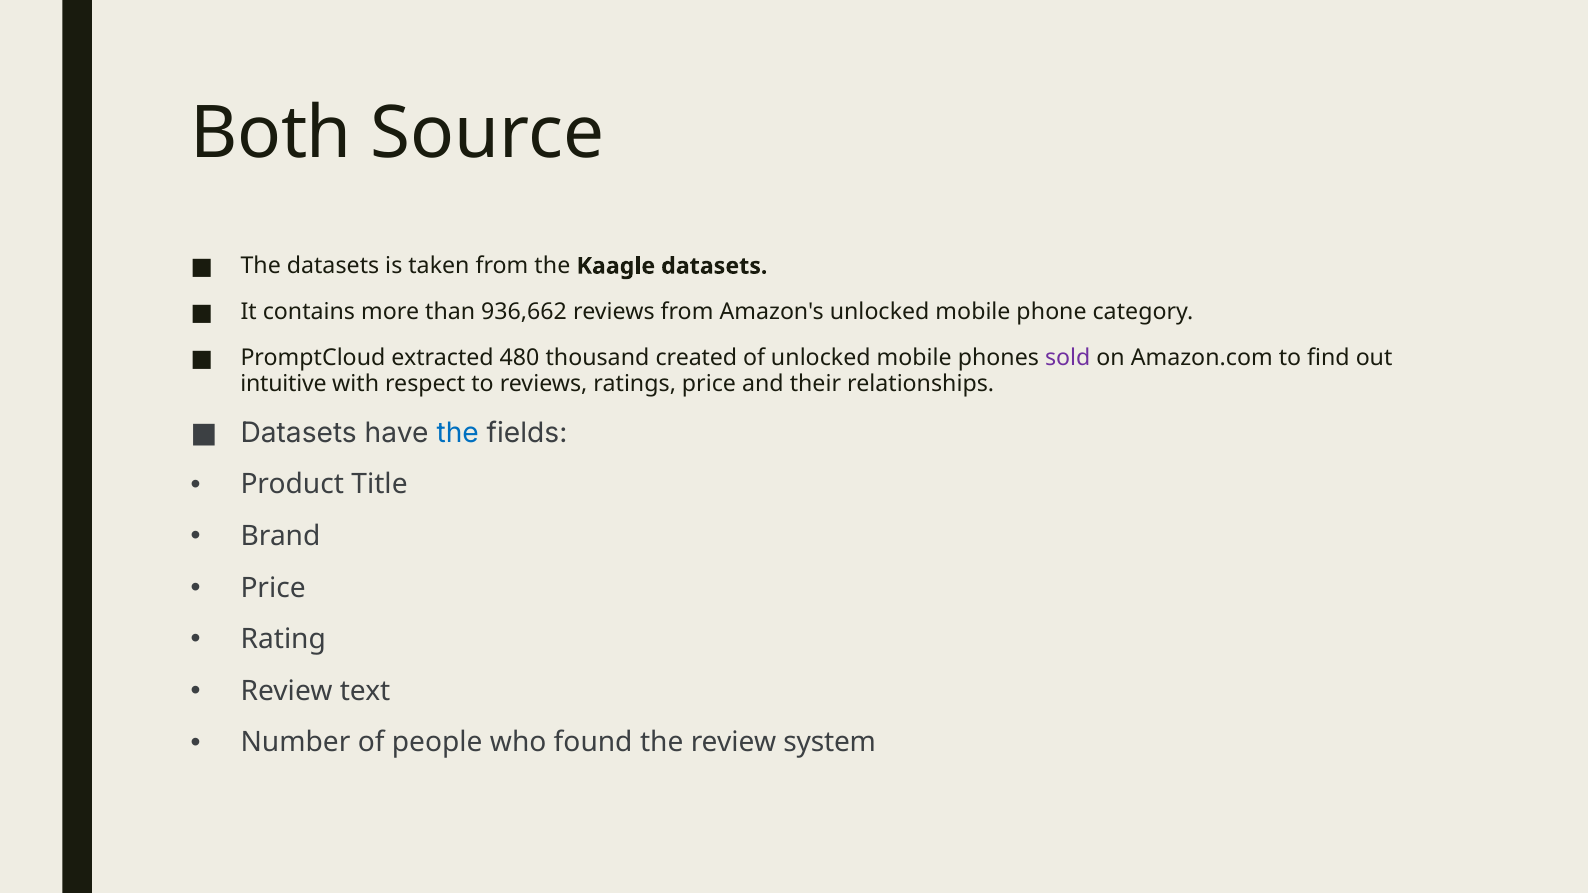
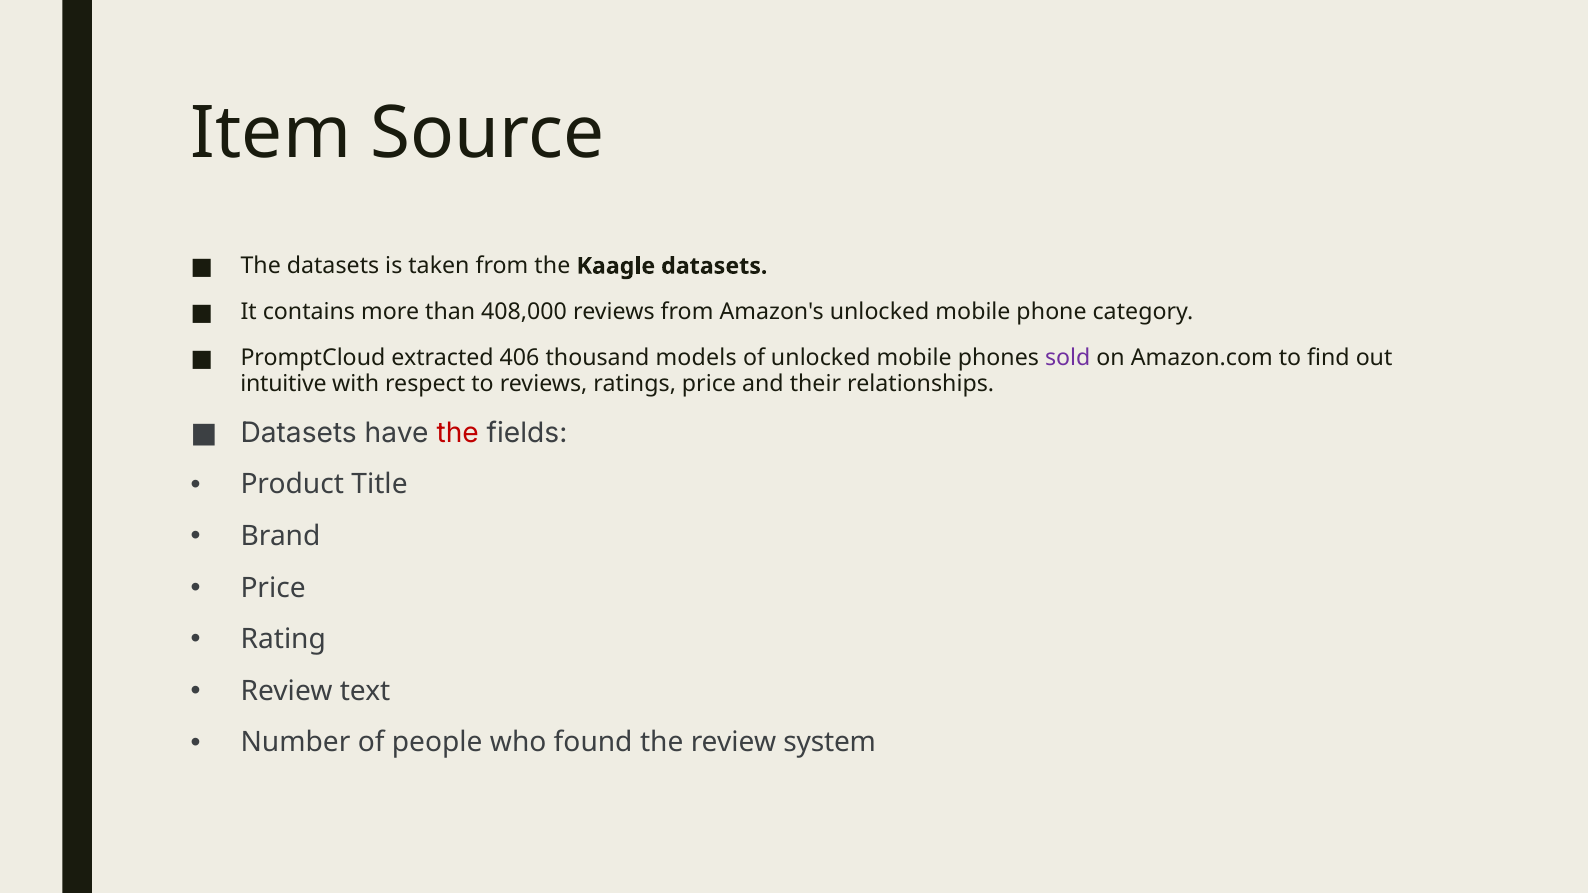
Both: Both -> Item
936,662: 936,662 -> 408,000
480: 480 -> 406
created: created -> models
the at (458, 433) colour: blue -> red
